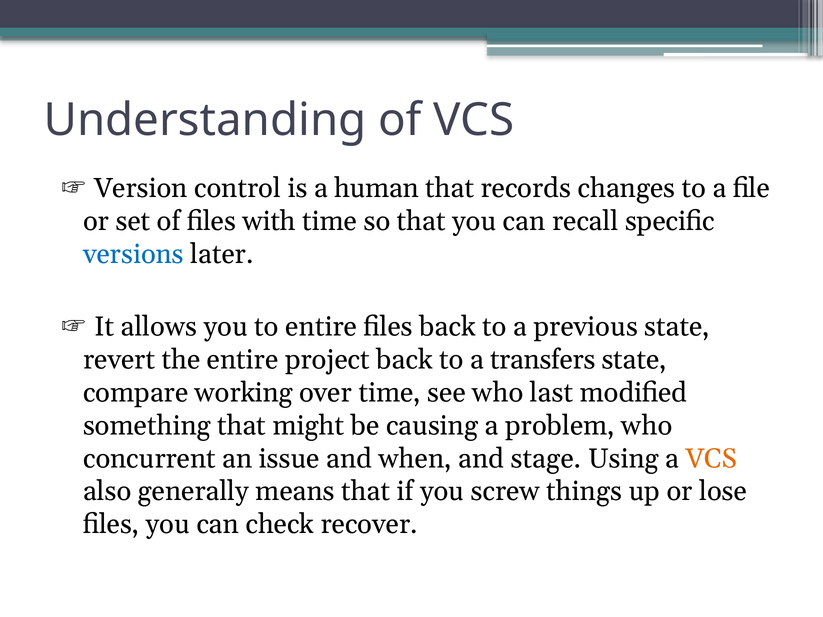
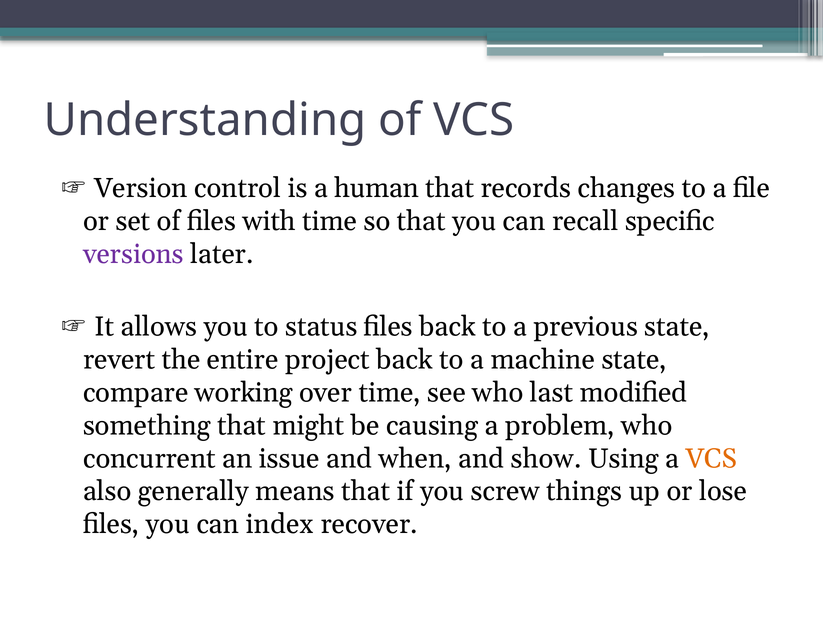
versions colour: blue -> purple
to entire: entire -> status
transfers: transfers -> machine
stage: stage -> show
check: check -> index
